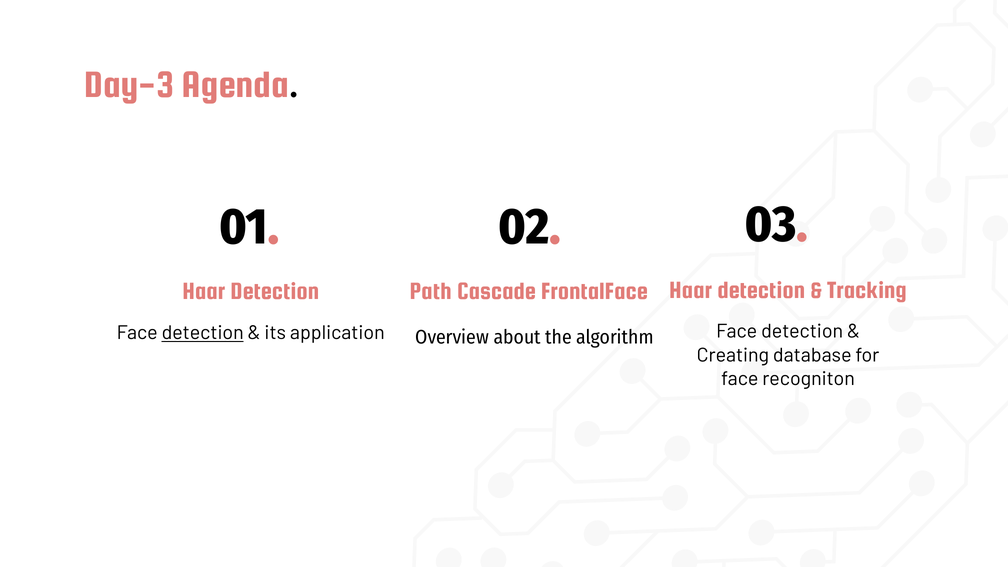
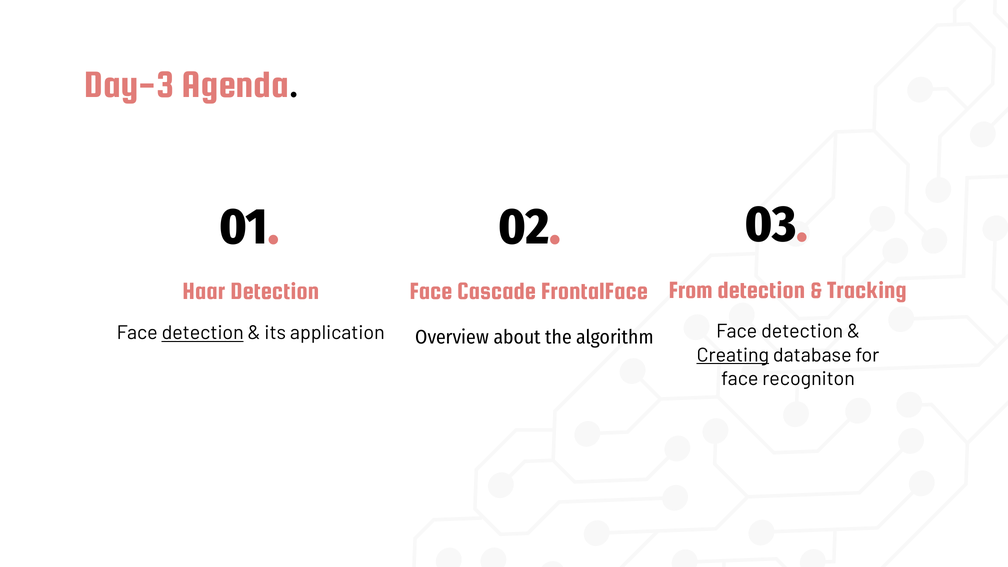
Haar at (691, 290): Haar -> From
Path at (431, 291): Path -> Face
Creating underline: none -> present
